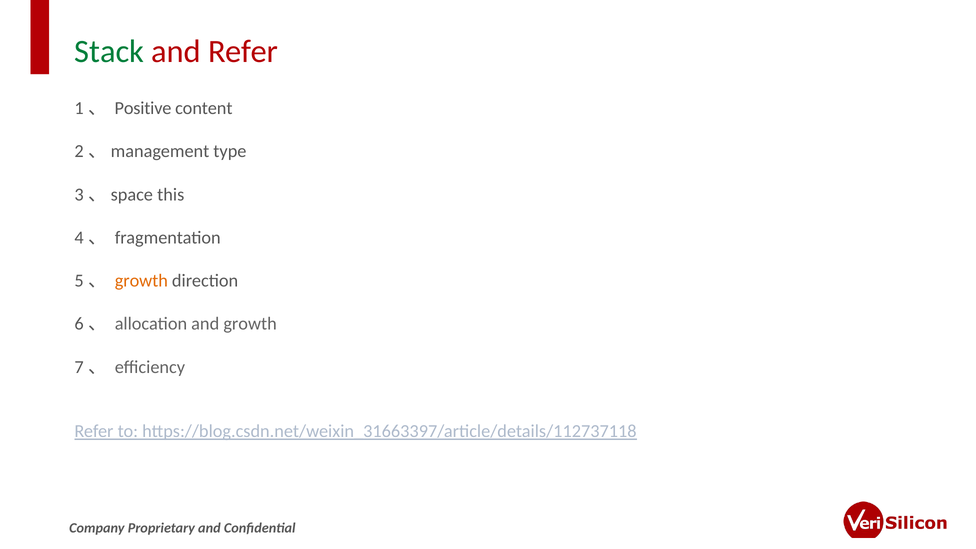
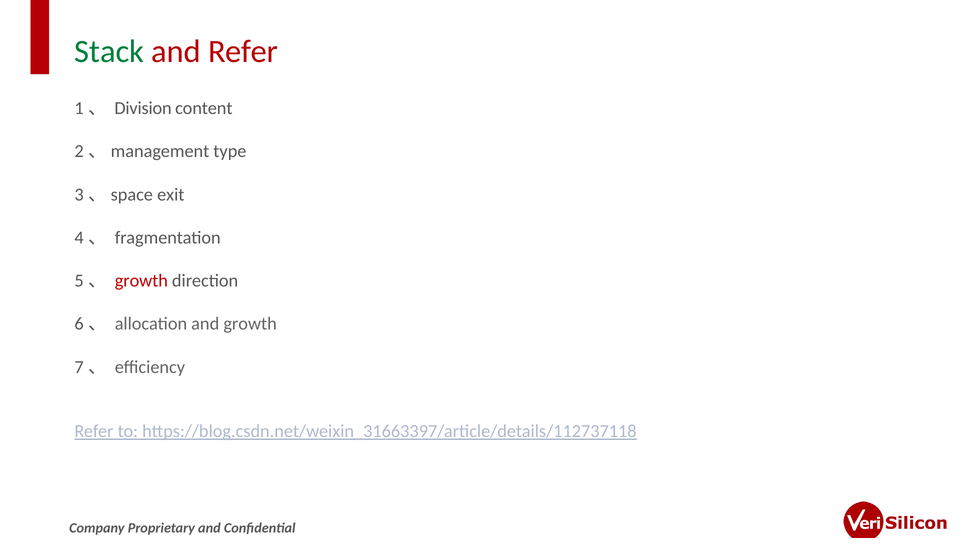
Positive: Positive -> Division
this: this -> exit
growth at (141, 281) colour: orange -> red
